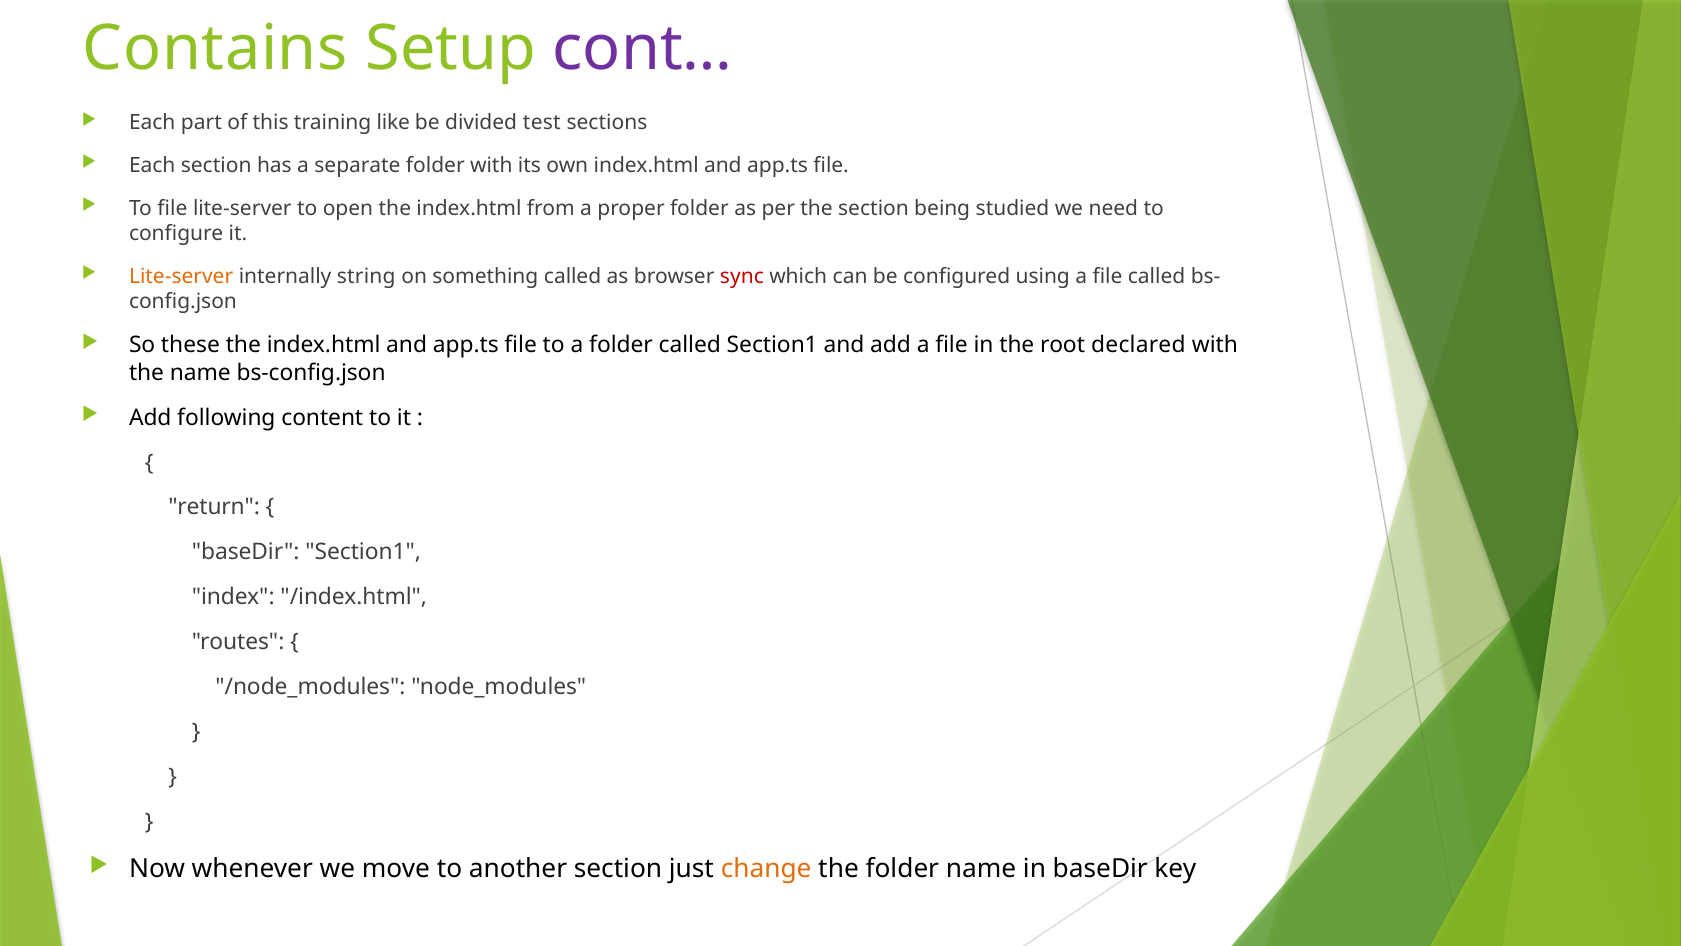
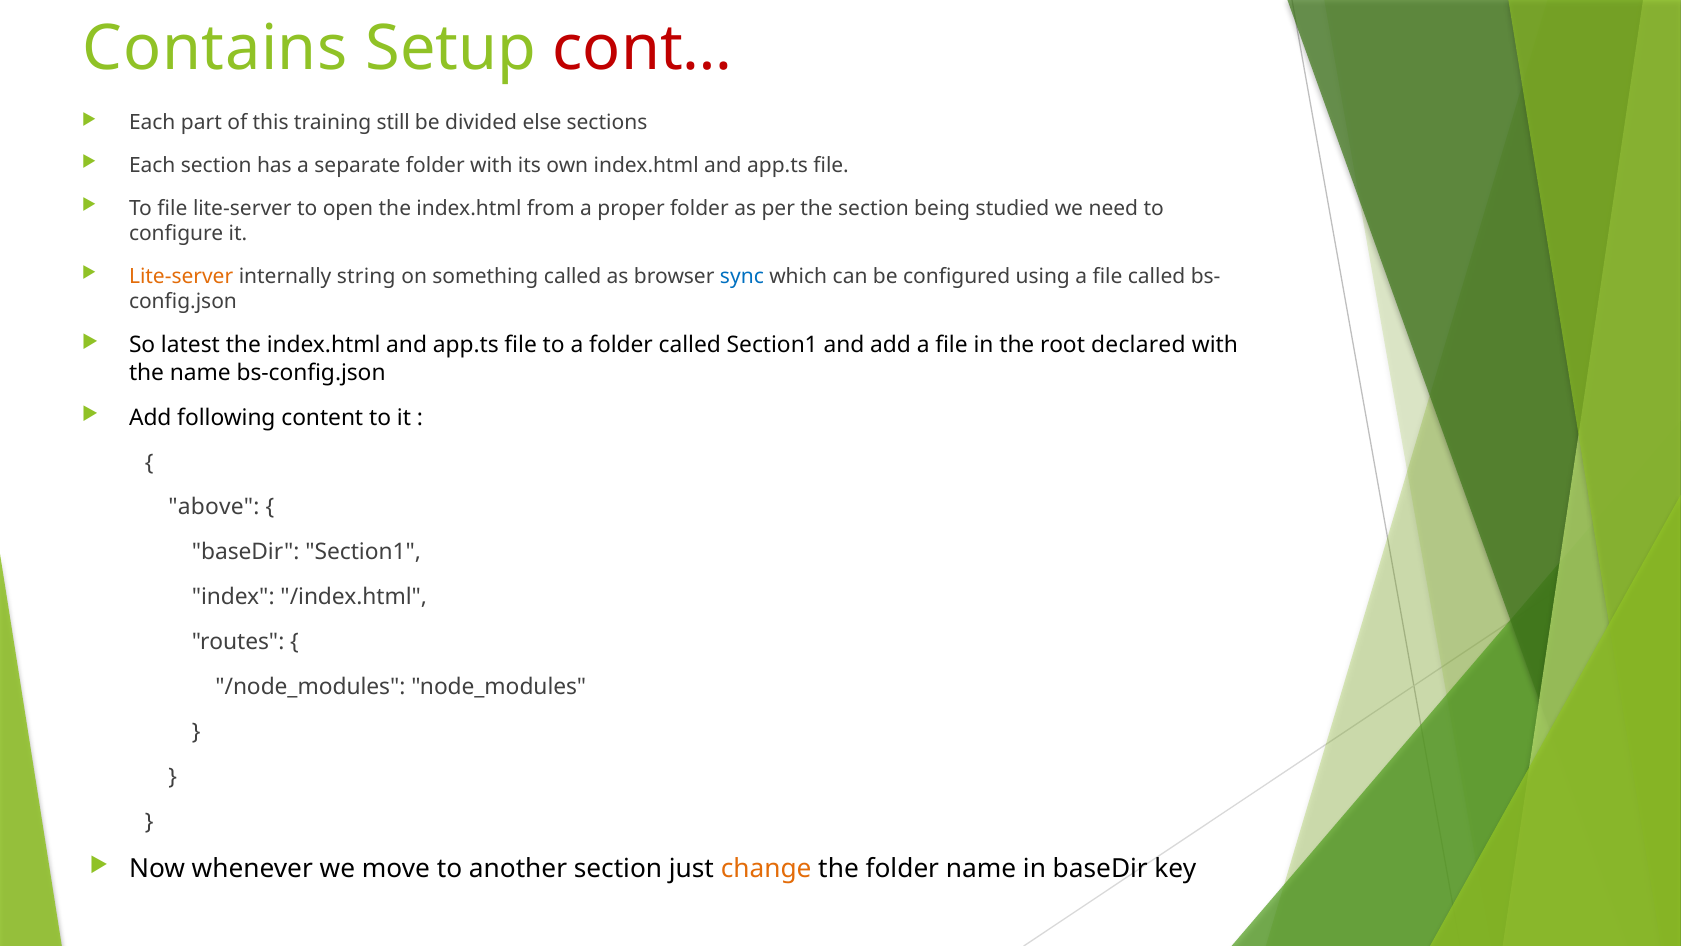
cont… colour: purple -> red
like: like -> still
test: test -> else
sync colour: red -> blue
these: these -> latest
return: return -> above
